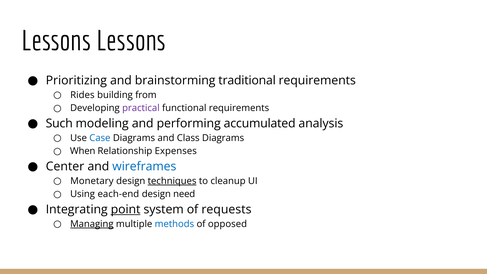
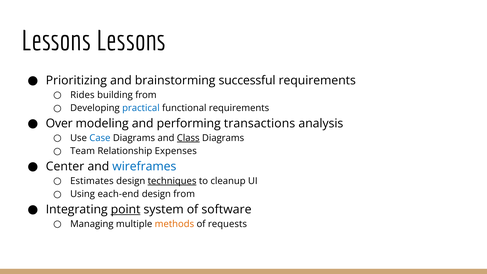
traditional: traditional -> successful
practical colour: purple -> blue
Such: Such -> Over
accumulated: accumulated -> transactions
Class underline: none -> present
When: When -> Team
Monetary: Monetary -> Estimates
design need: need -> from
requests: requests -> software
Managing underline: present -> none
methods colour: blue -> orange
opposed: opposed -> requests
